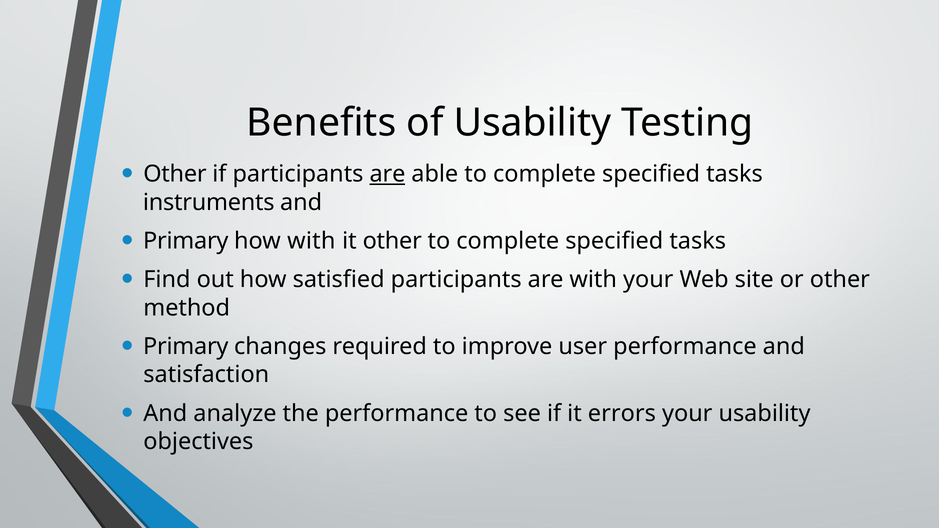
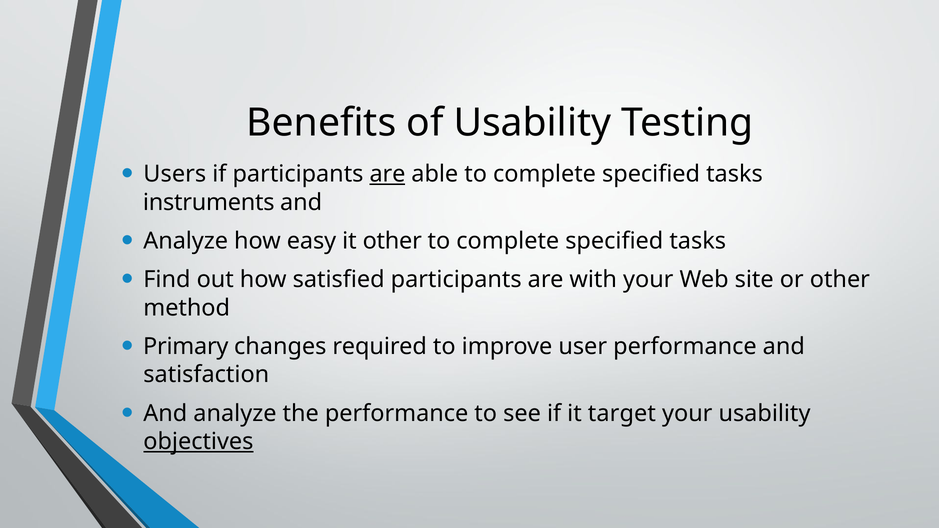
Other at (175, 174): Other -> Users
Primary at (186, 241): Primary -> Analyze
how with: with -> easy
errors: errors -> target
objectives underline: none -> present
